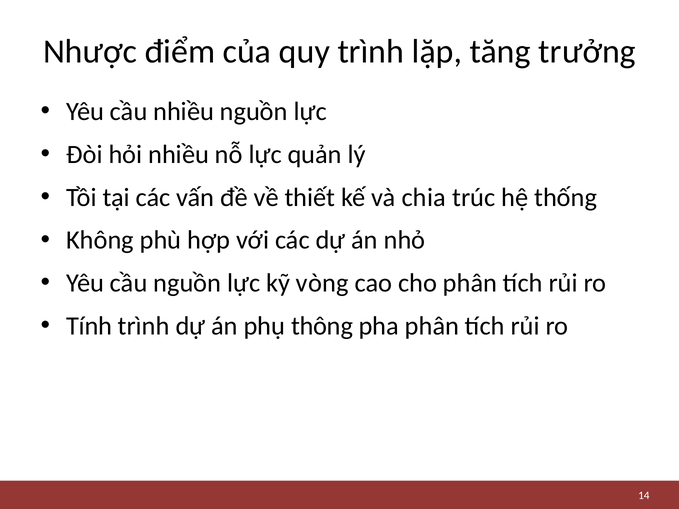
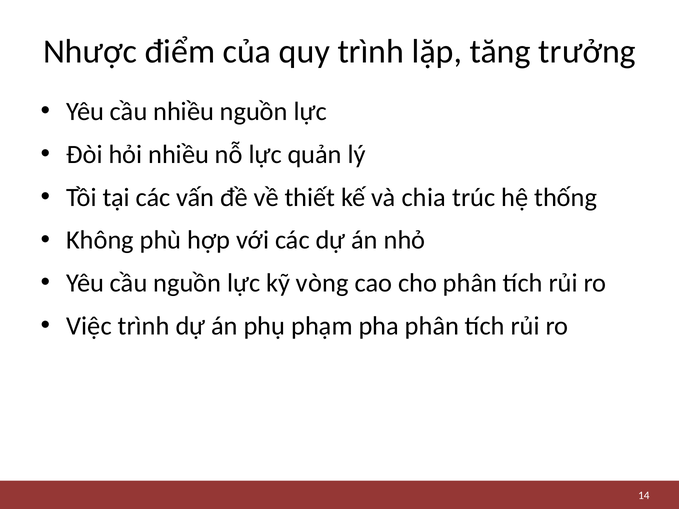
Tính: Tính -> Việc
thông: thông -> phạm
